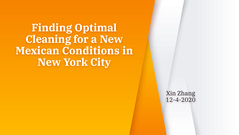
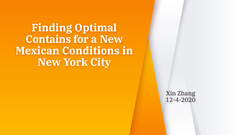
Cleaning: Cleaning -> Contains
